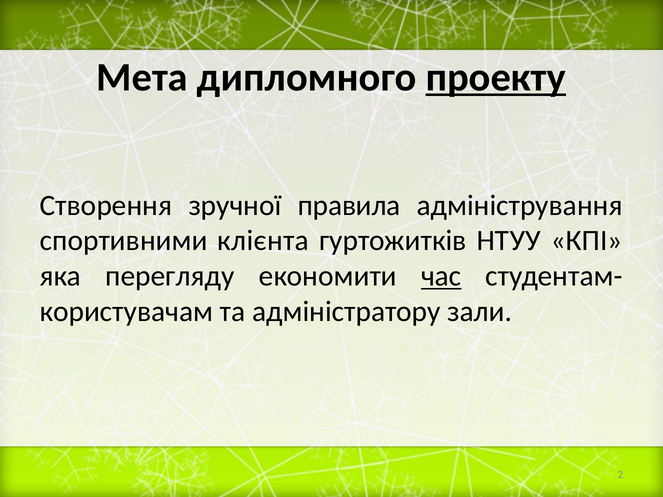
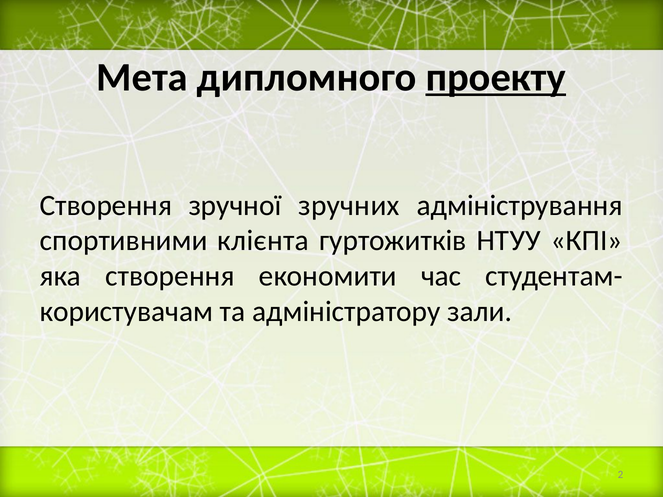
правила: правила -> зручних
яка перегляду: перегляду -> створення
час underline: present -> none
